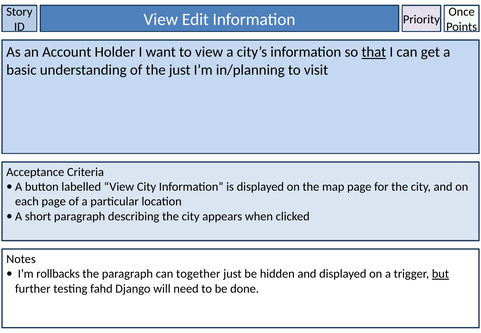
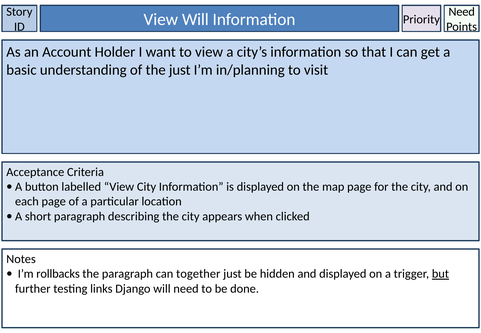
Once at (462, 12): Once -> Need
View Edit: Edit -> Will
that underline: present -> none
fahd: fahd -> links
